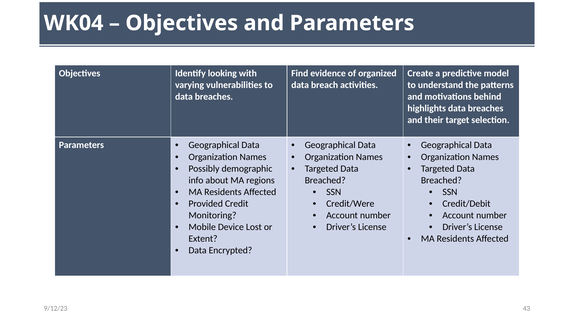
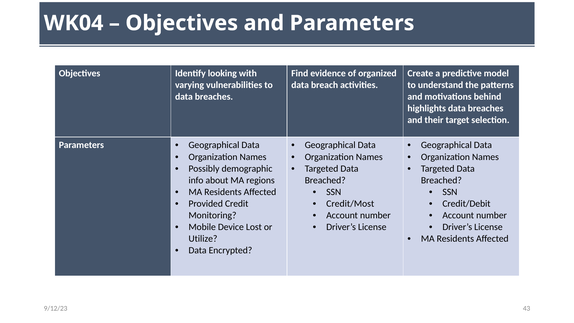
Credit/Were: Credit/Were -> Credit/Most
Extent: Extent -> Utilize
